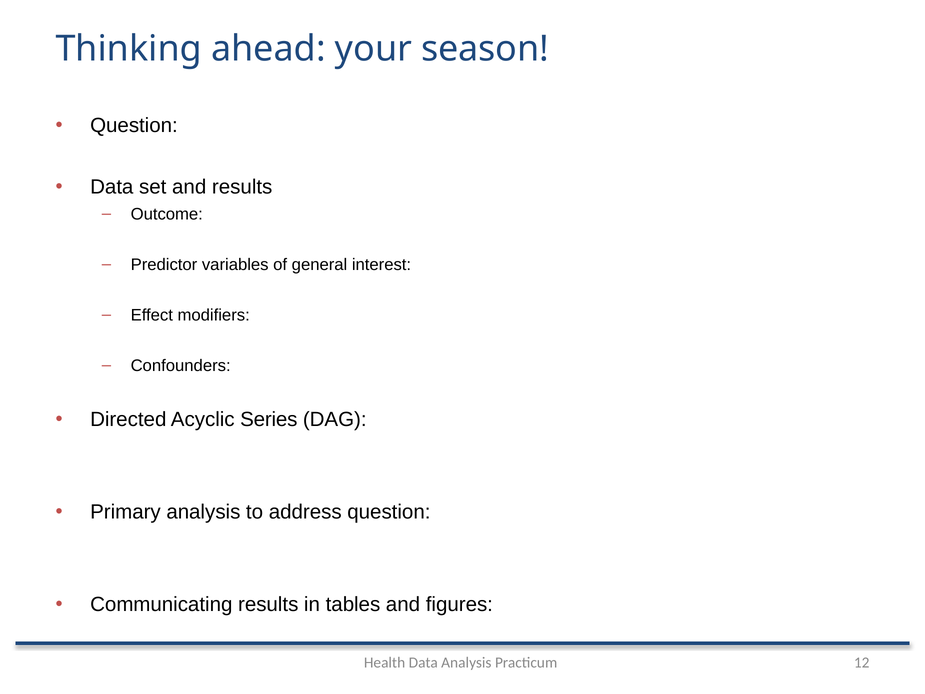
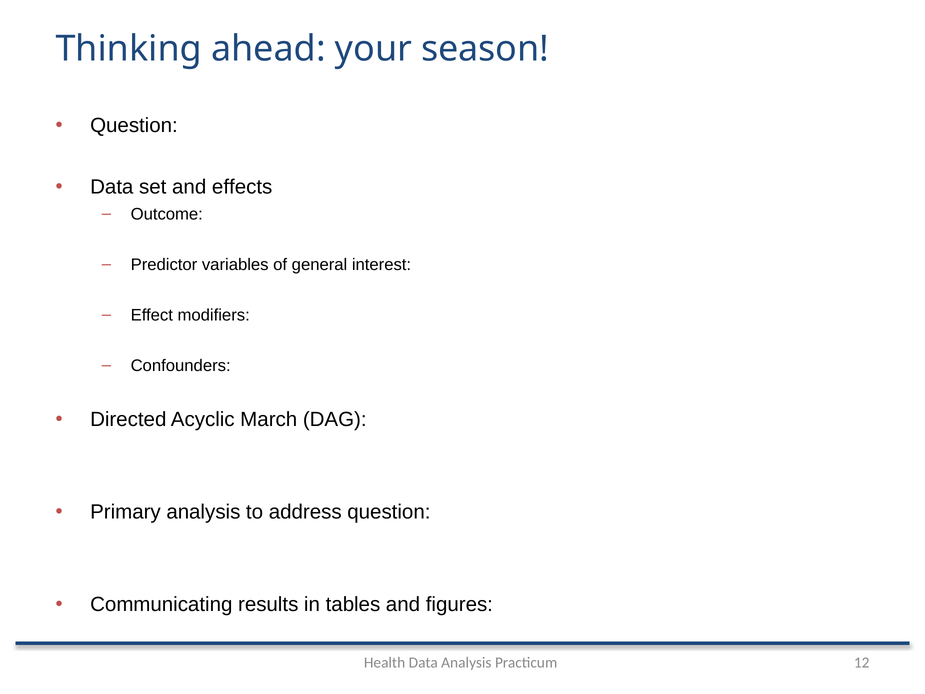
and results: results -> effects
Series: Series -> March
